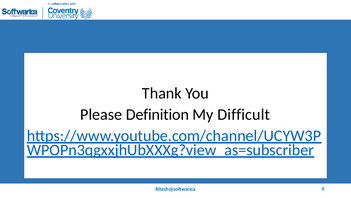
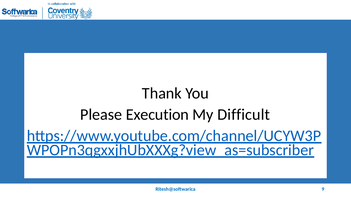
Definition: Definition -> Execution
